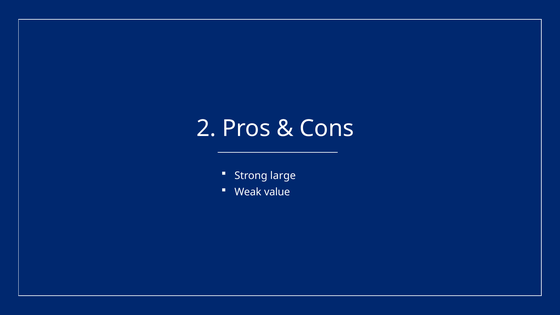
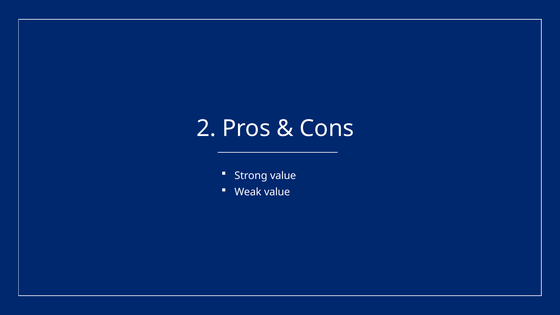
Strong large: large -> value
